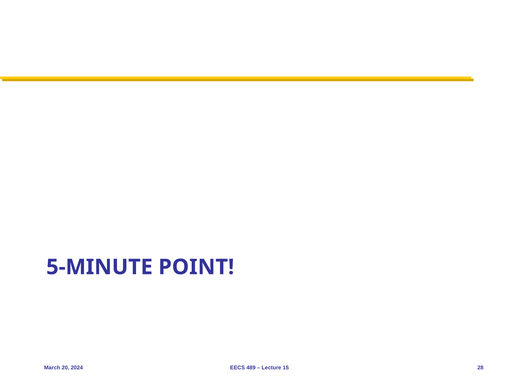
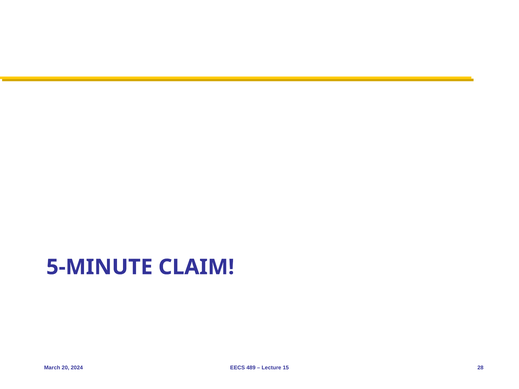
POINT: POINT -> CLAIM
